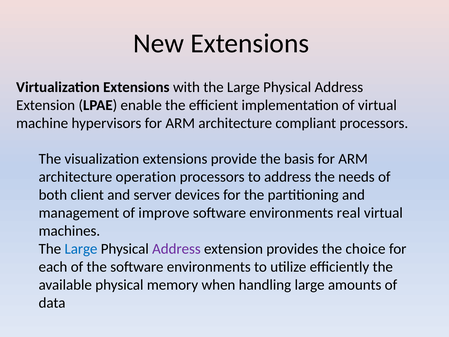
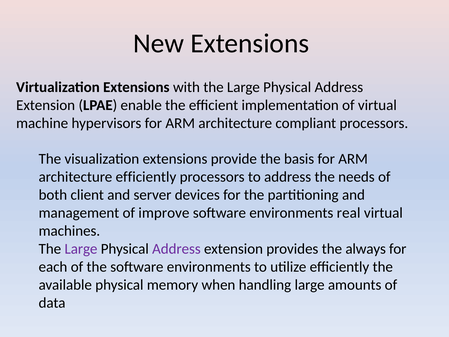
architecture operation: operation -> efficiently
Large at (81, 249) colour: blue -> purple
choice: choice -> always
